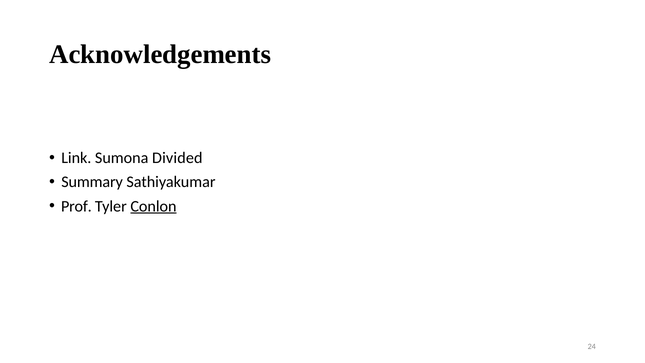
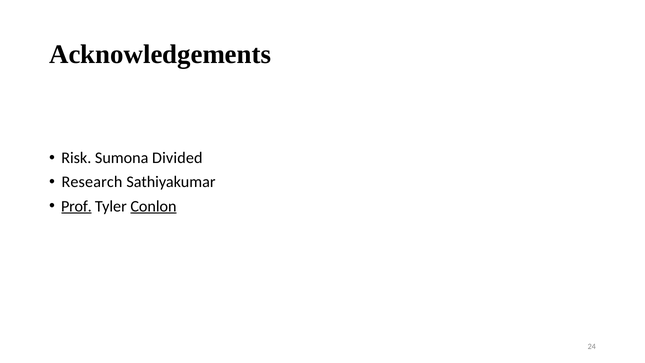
Link: Link -> Risk
Summary: Summary -> Research
Prof underline: none -> present
